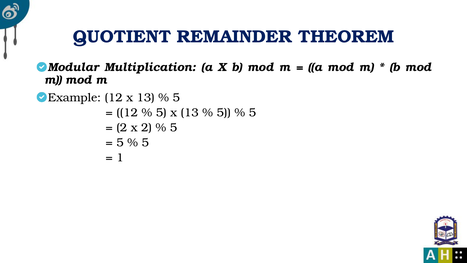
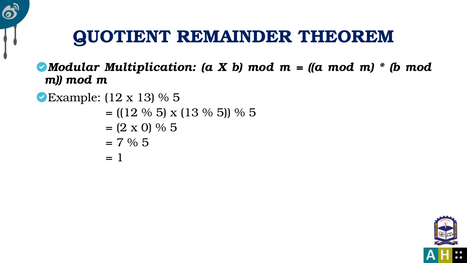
x 2: 2 -> 0
5 at (120, 143): 5 -> 7
